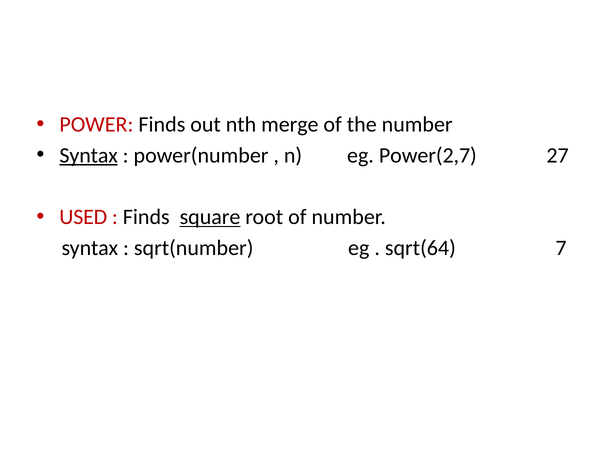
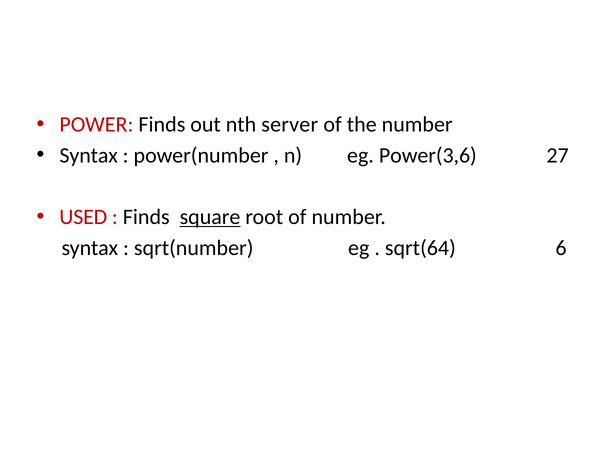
merge: merge -> server
Syntax at (89, 155) underline: present -> none
Power(2,7: Power(2,7 -> Power(3,6
7: 7 -> 6
